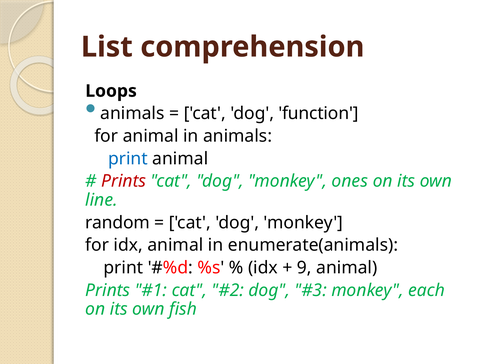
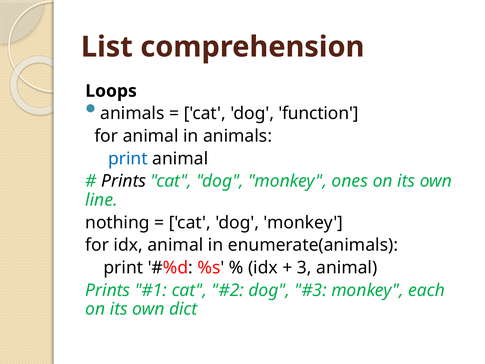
Prints at (124, 181) colour: red -> black
random: random -> nothing
9: 9 -> 3
fish: fish -> dict
